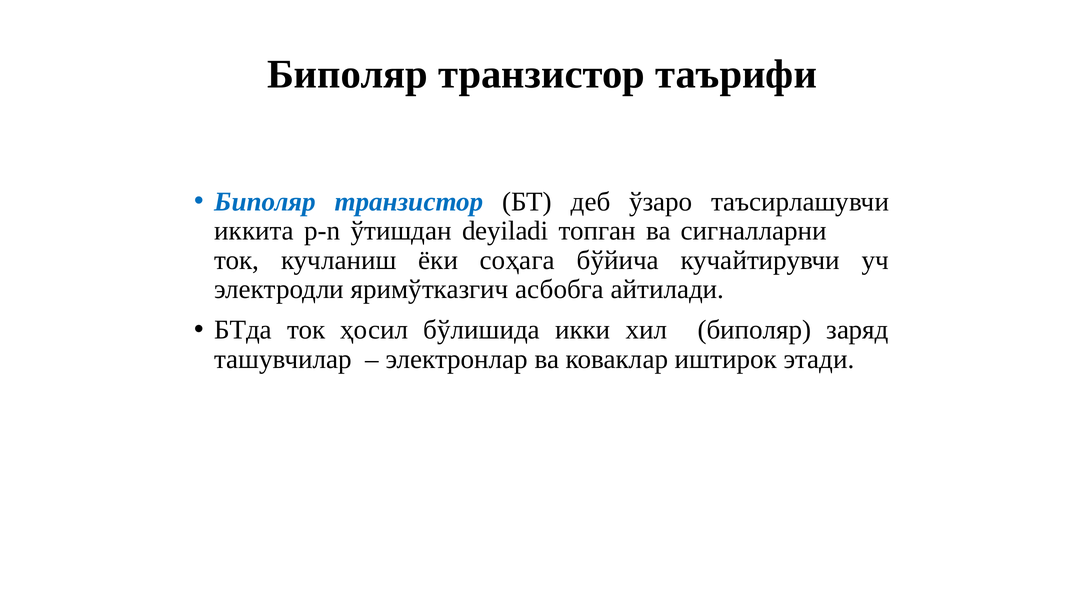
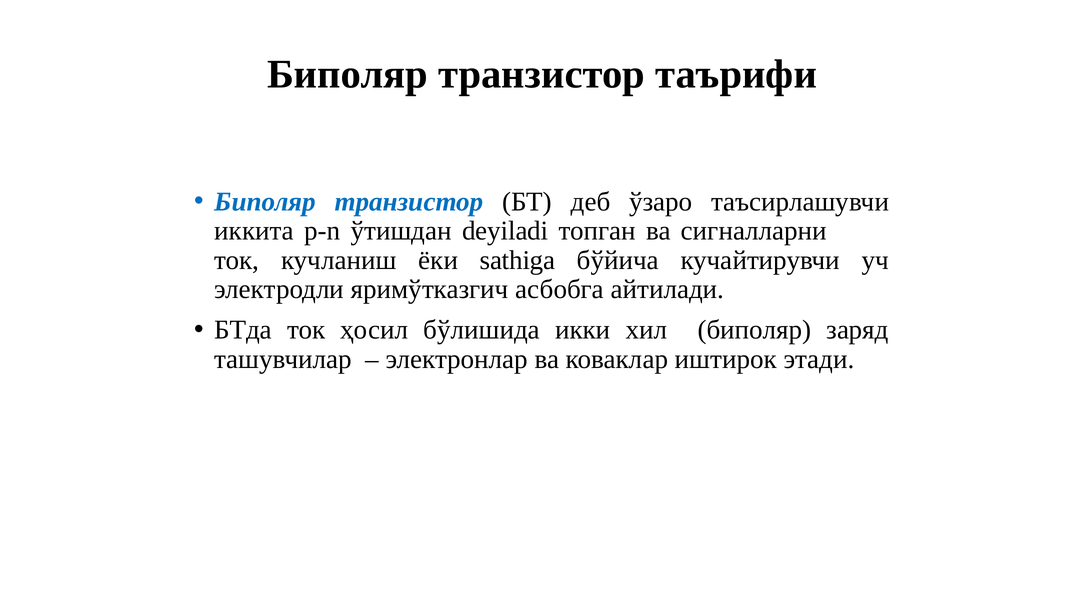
соҳага: соҳага -> sathiga
